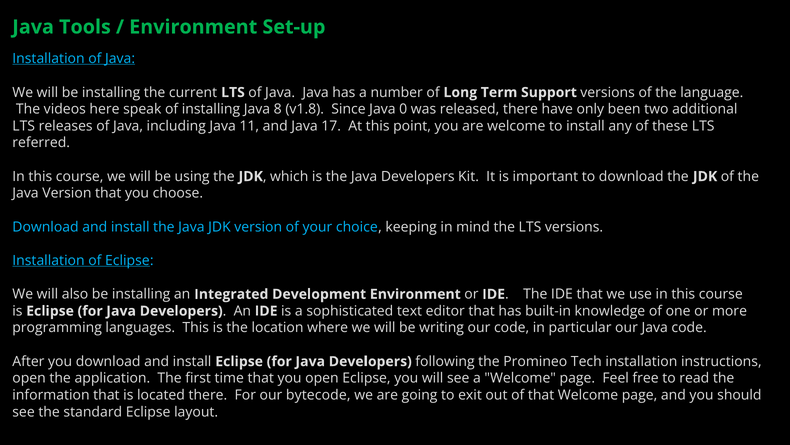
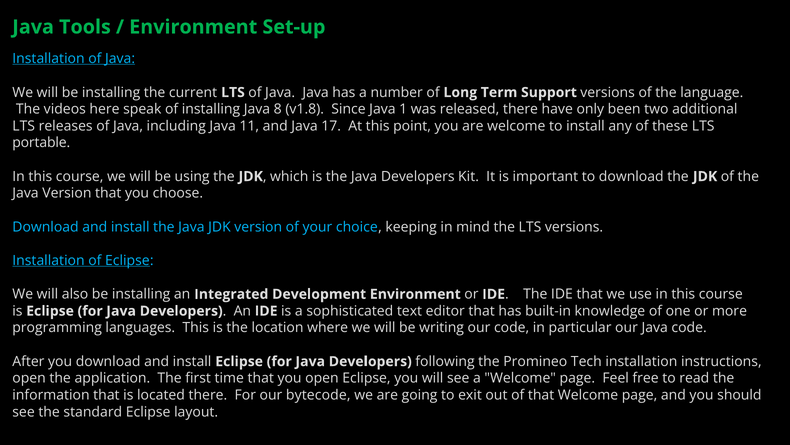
0: 0 -> 1
referred: referred -> portable
